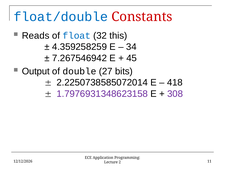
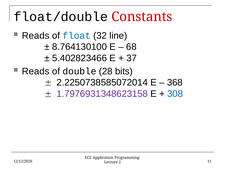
float/double colour: blue -> black
this: this -> line
4.359258259: 4.359258259 -> 8.764130100
34: 34 -> 68
7.267546942: 7.267546942 -> 5.402823466
45: 45 -> 37
Output at (36, 71): Output -> Reads
27: 27 -> 28
418: 418 -> 368
308 colour: purple -> blue
